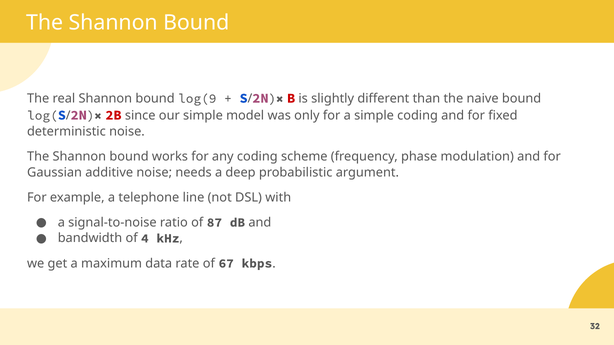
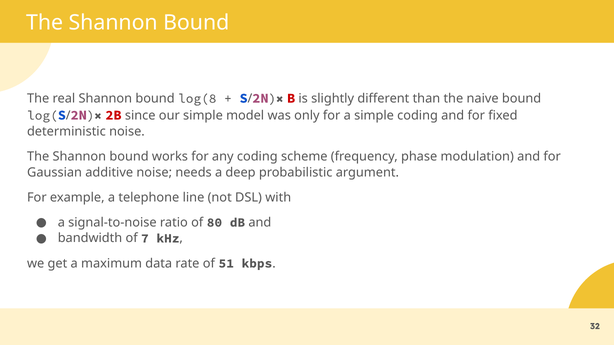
log(9: log(9 -> log(8
87: 87 -> 80
4: 4 -> 7
67: 67 -> 51
